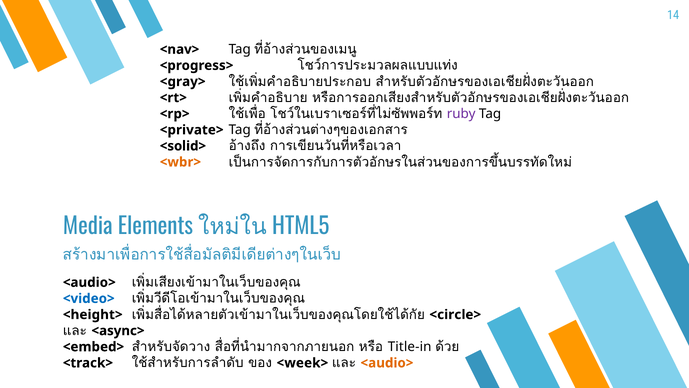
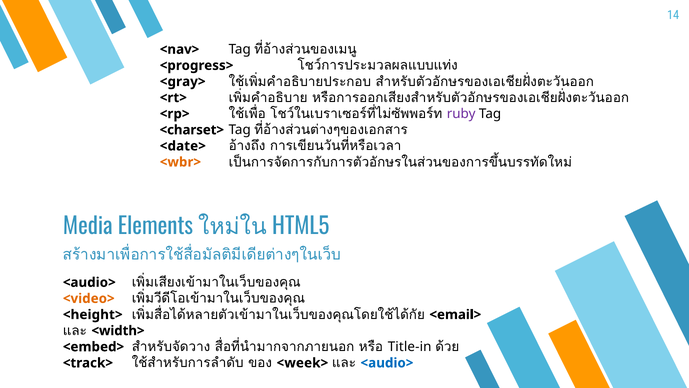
<private>: <private> -> <charset>
<solid>: <solid> -> <date>
<video> colour: blue -> orange
<circle>: <circle> -> <email>
<async>: <async> -> <width>
<audio> at (387, 363) colour: orange -> blue
